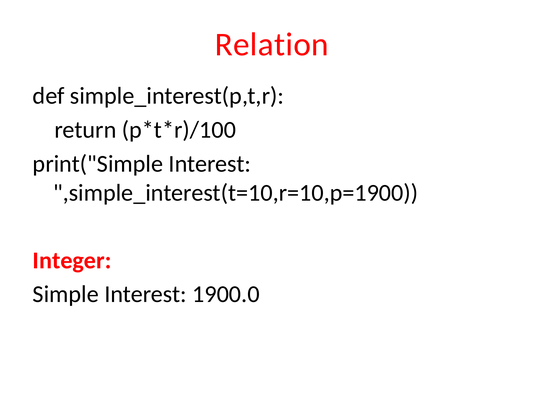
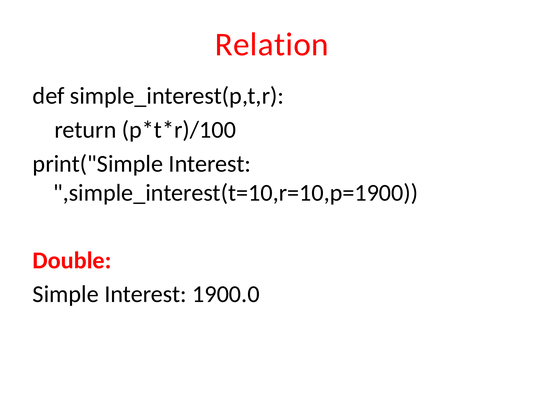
Integer: Integer -> Double
